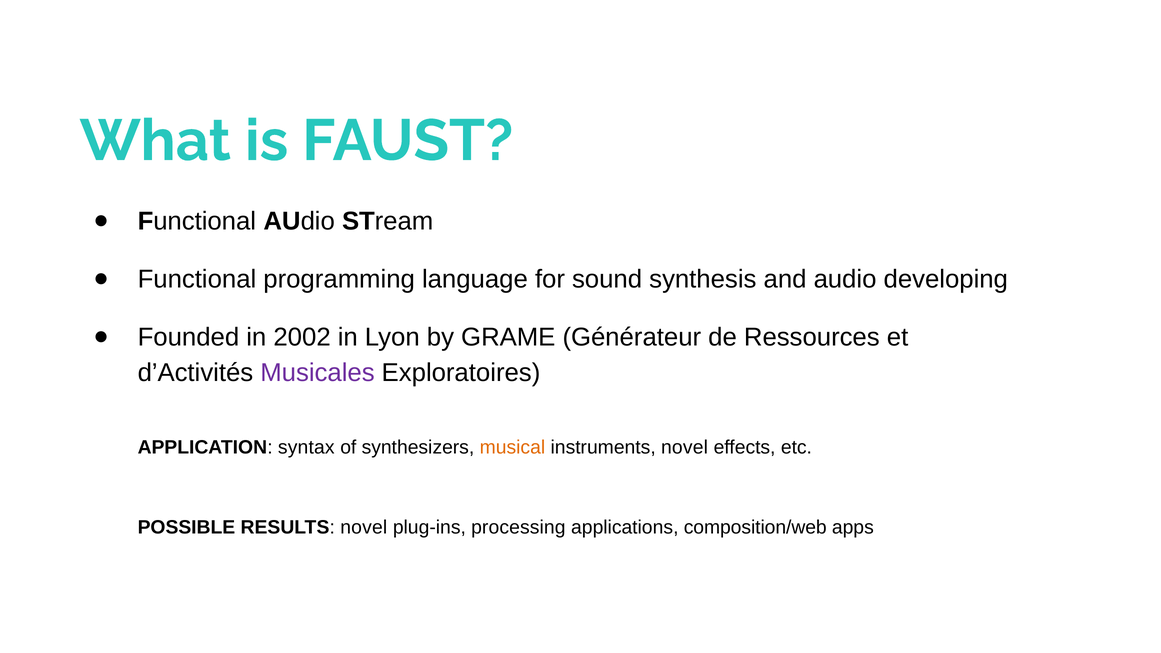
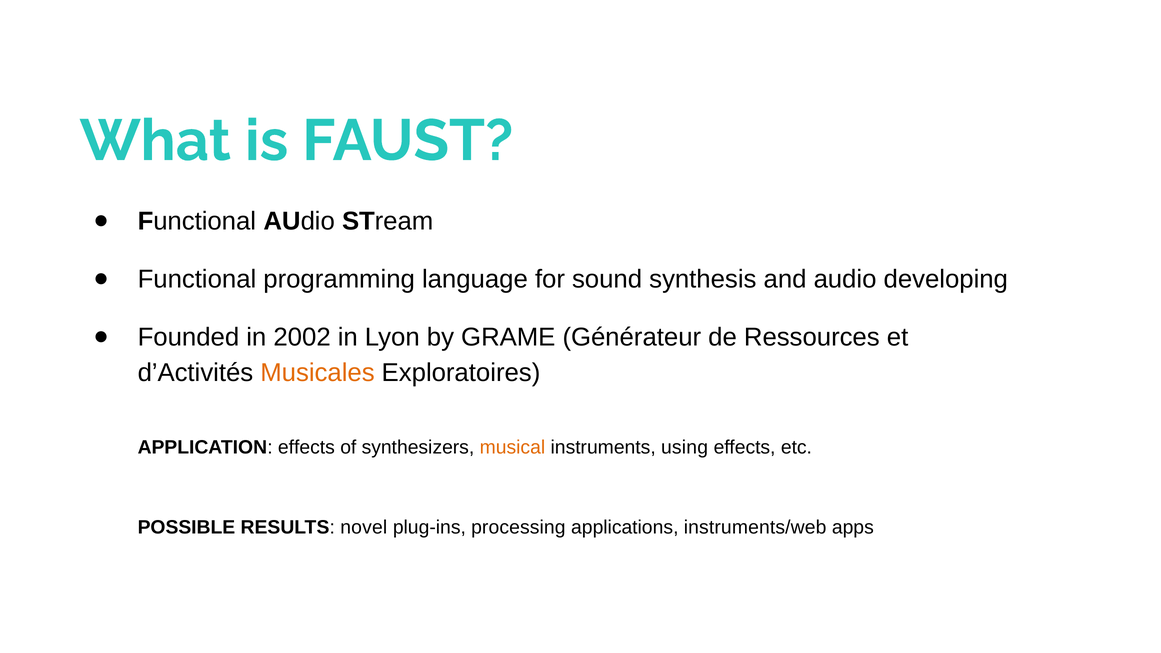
Musicales colour: purple -> orange
APPLICATION syntax: syntax -> effects
instruments novel: novel -> using
composition/web: composition/web -> instruments/web
